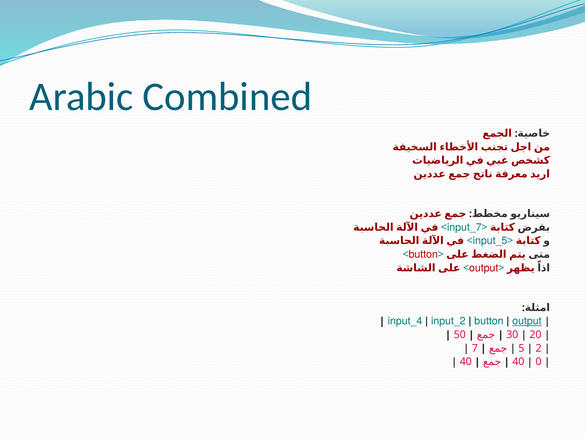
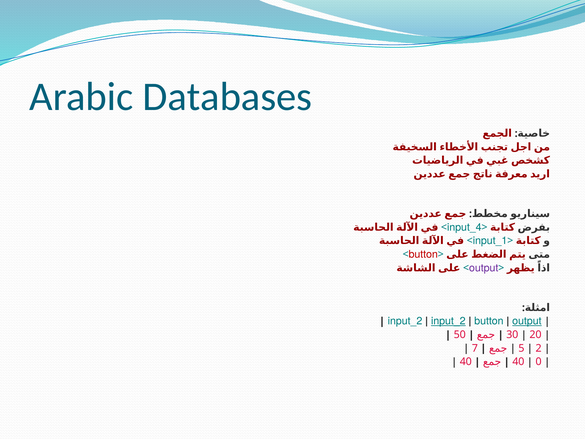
Combined: Combined -> Databases
input_7: input_7 -> input_4
input_5: input_5 -> input_1
output at (484, 268) colour: red -> purple
input_4 at (405, 321): input_4 -> input_2
input_2 at (448, 321) underline: none -> present
